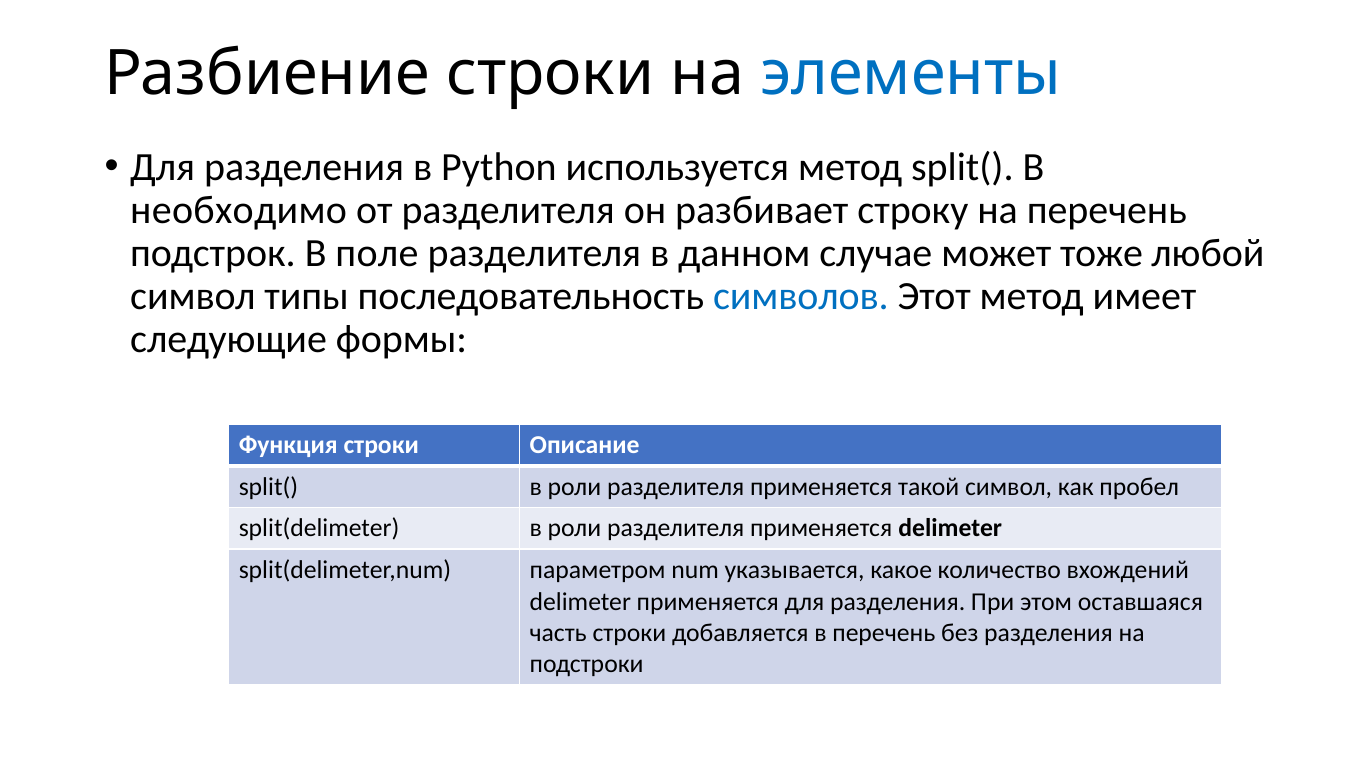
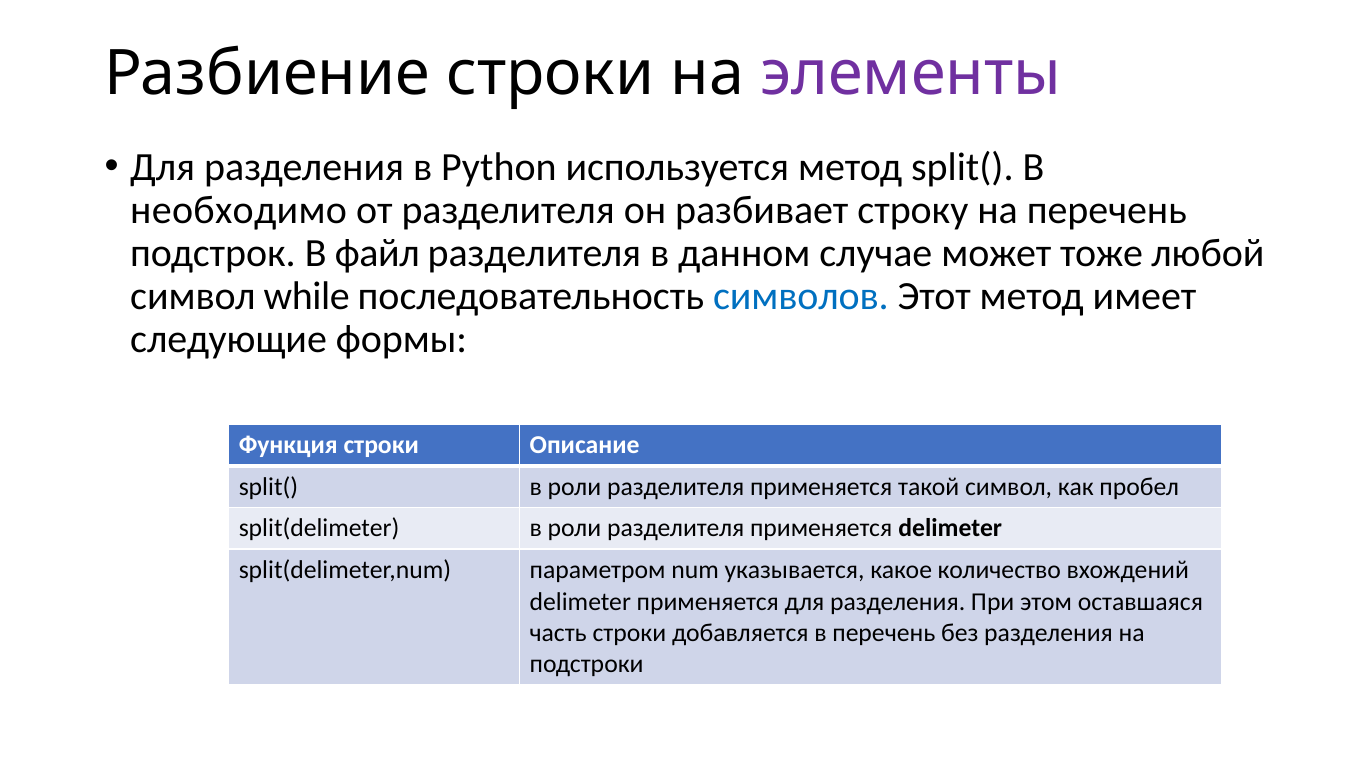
элементы colour: blue -> purple
поле: поле -> файл
типы: типы -> while
